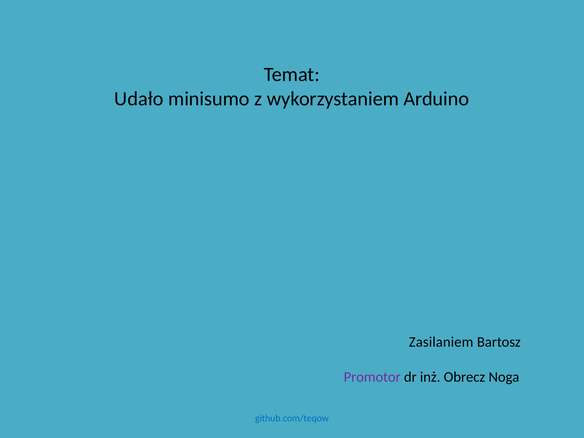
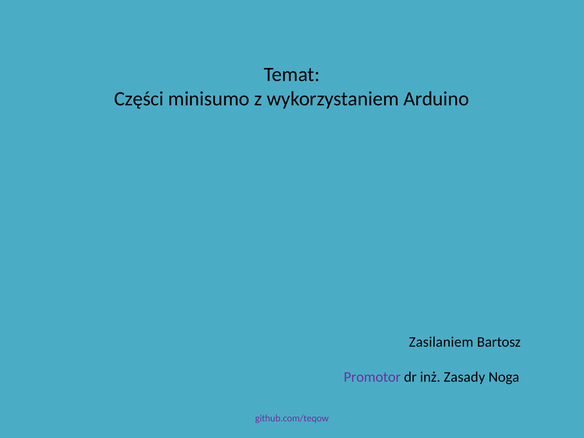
Udało: Udało -> Części
Obrecz: Obrecz -> Zasady
github.com/teqow colour: blue -> purple
